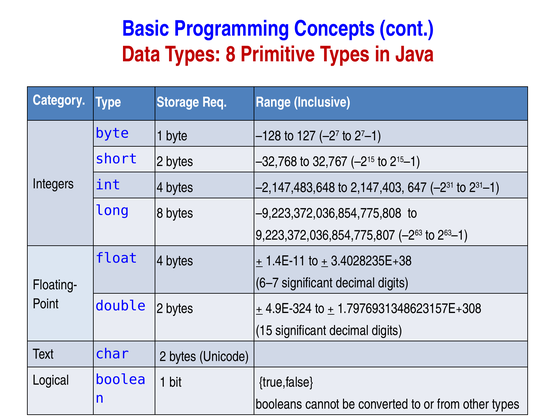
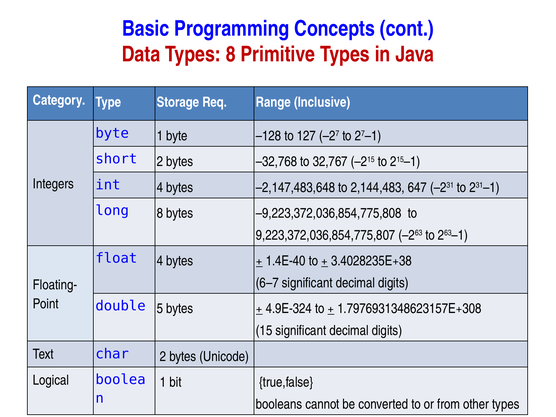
2,147,403: 2,147,403 -> 2,144,483
1.4E-11: 1.4E-11 -> 1.4E-40
double 2: 2 -> 5
